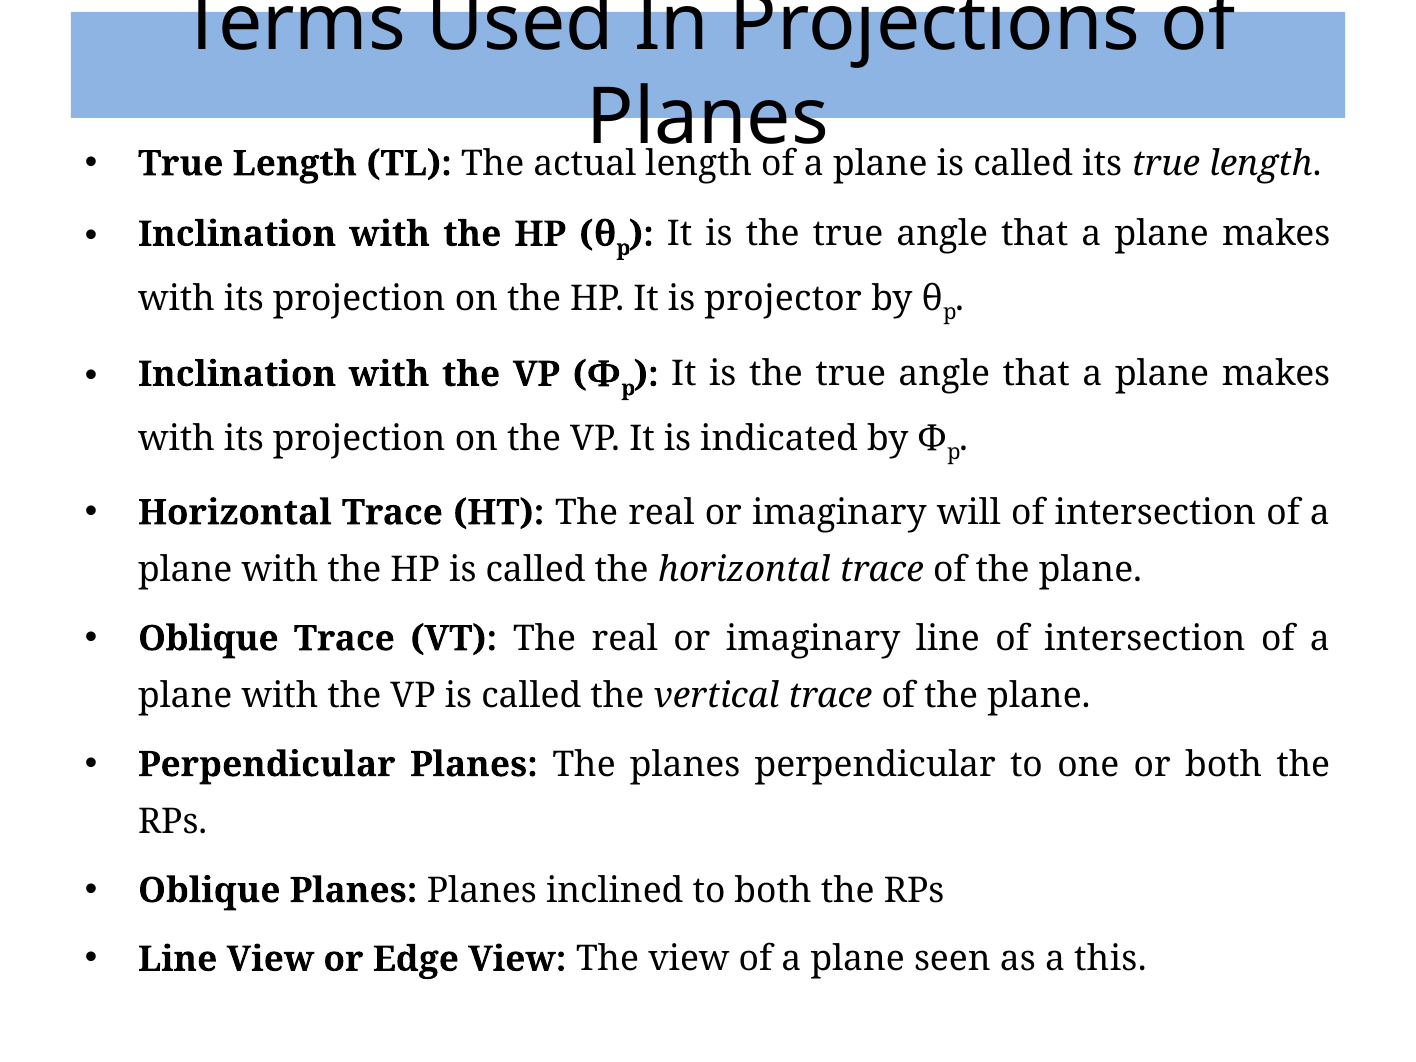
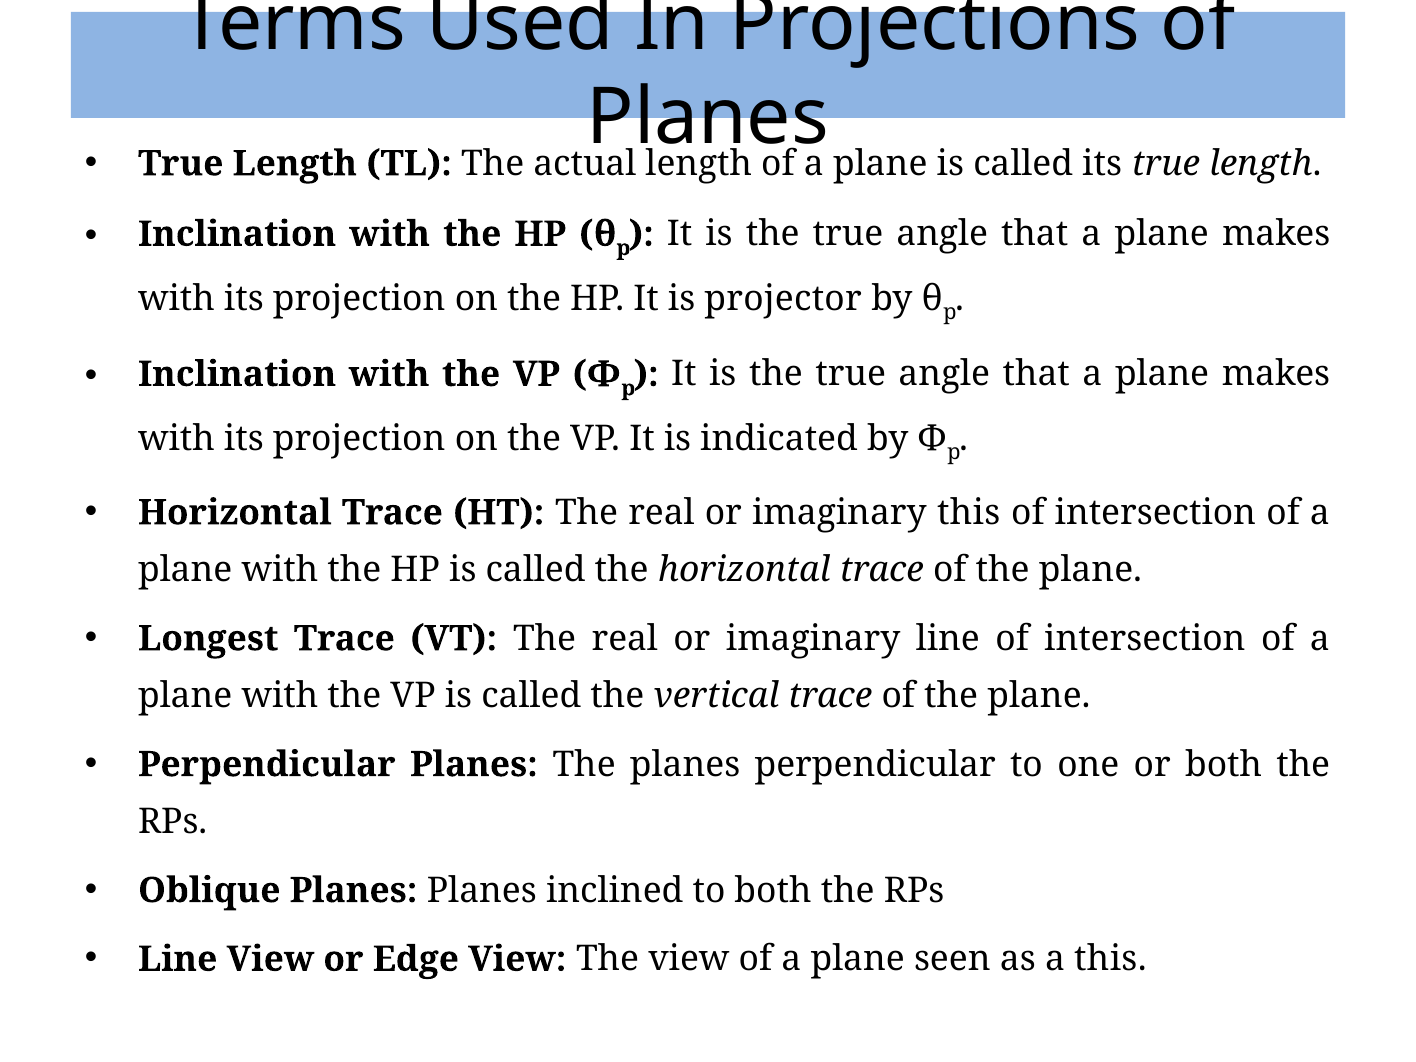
imaginary will: will -> this
Oblique at (208, 639): Oblique -> Longest
